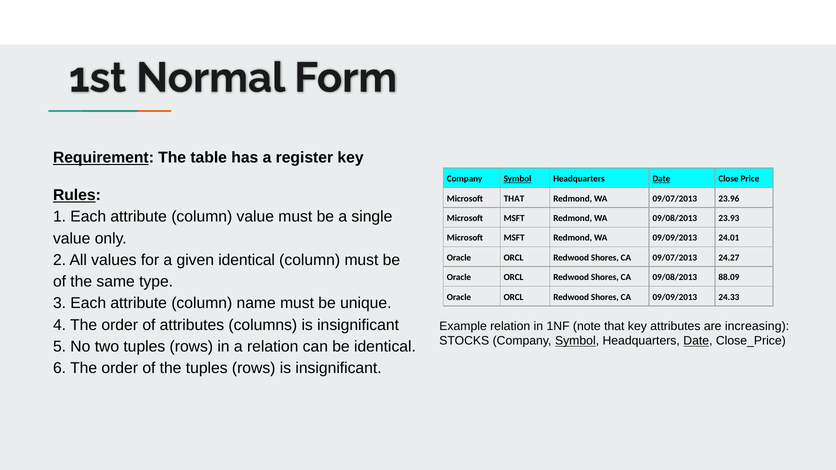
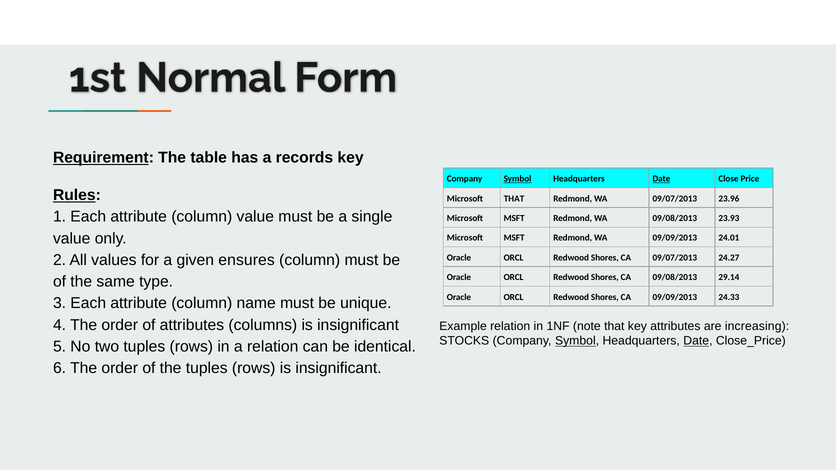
register: register -> records
given identical: identical -> ensures
88.09: 88.09 -> 29.14
